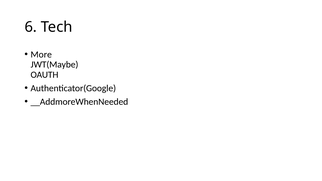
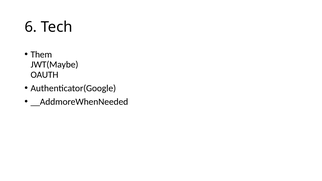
More: More -> Them
